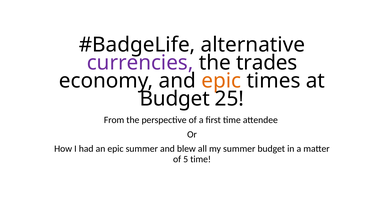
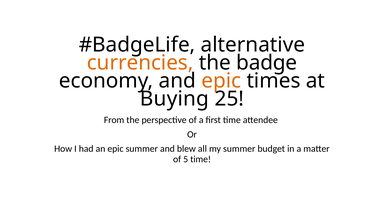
currencies colour: purple -> orange
trades: trades -> badge
Budget at (175, 99): Budget -> Buying
